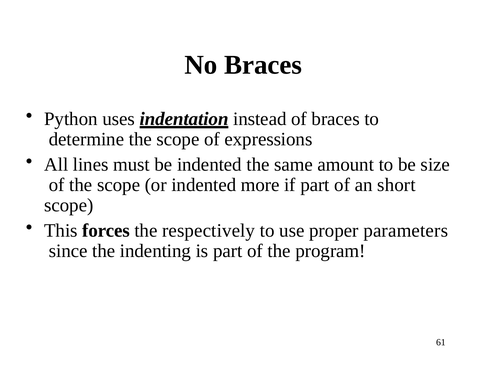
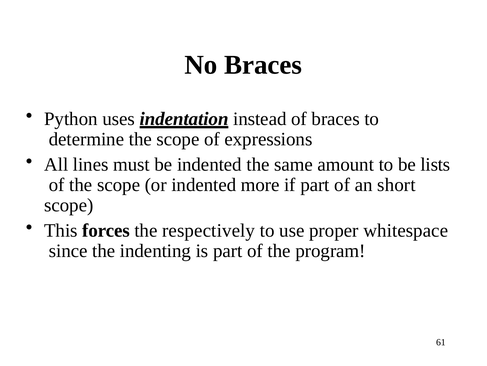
size: size -> lists
parameters: parameters -> whitespace
